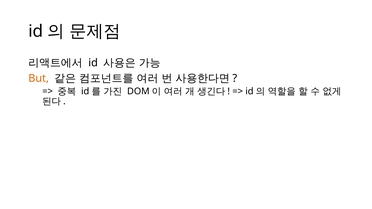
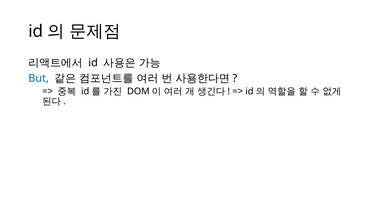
But colour: orange -> blue
